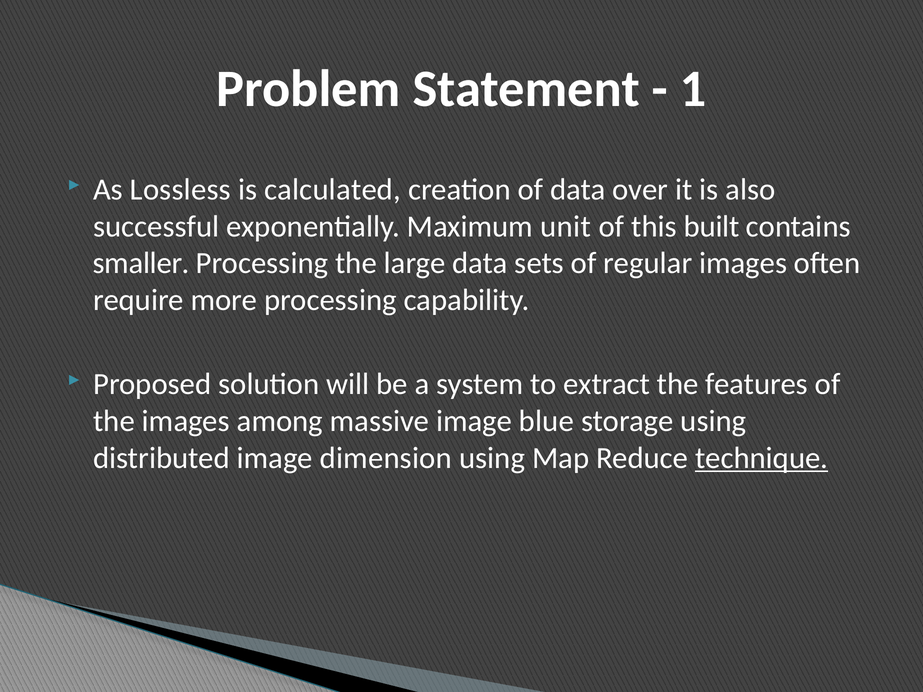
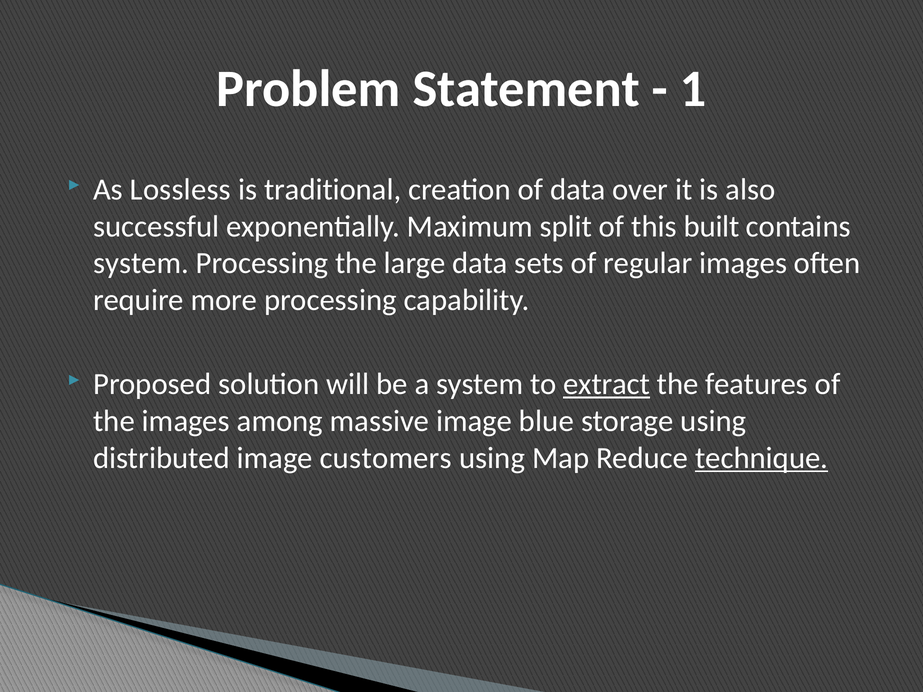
calculated: calculated -> traditional
unit: unit -> split
smaller at (141, 263): smaller -> system
extract underline: none -> present
dimension: dimension -> customers
